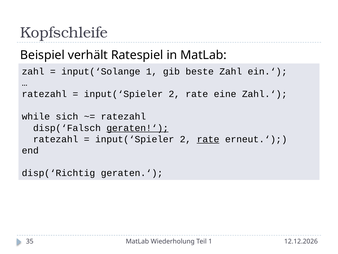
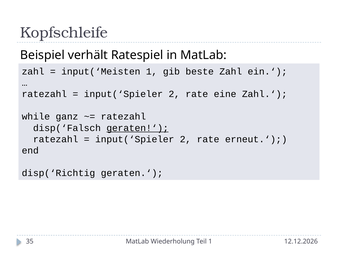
input(‘Solange: input(‘Solange -> input(‘Meisten
sich: sich -> ganz
rate at (208, 139) underline: present -> none
